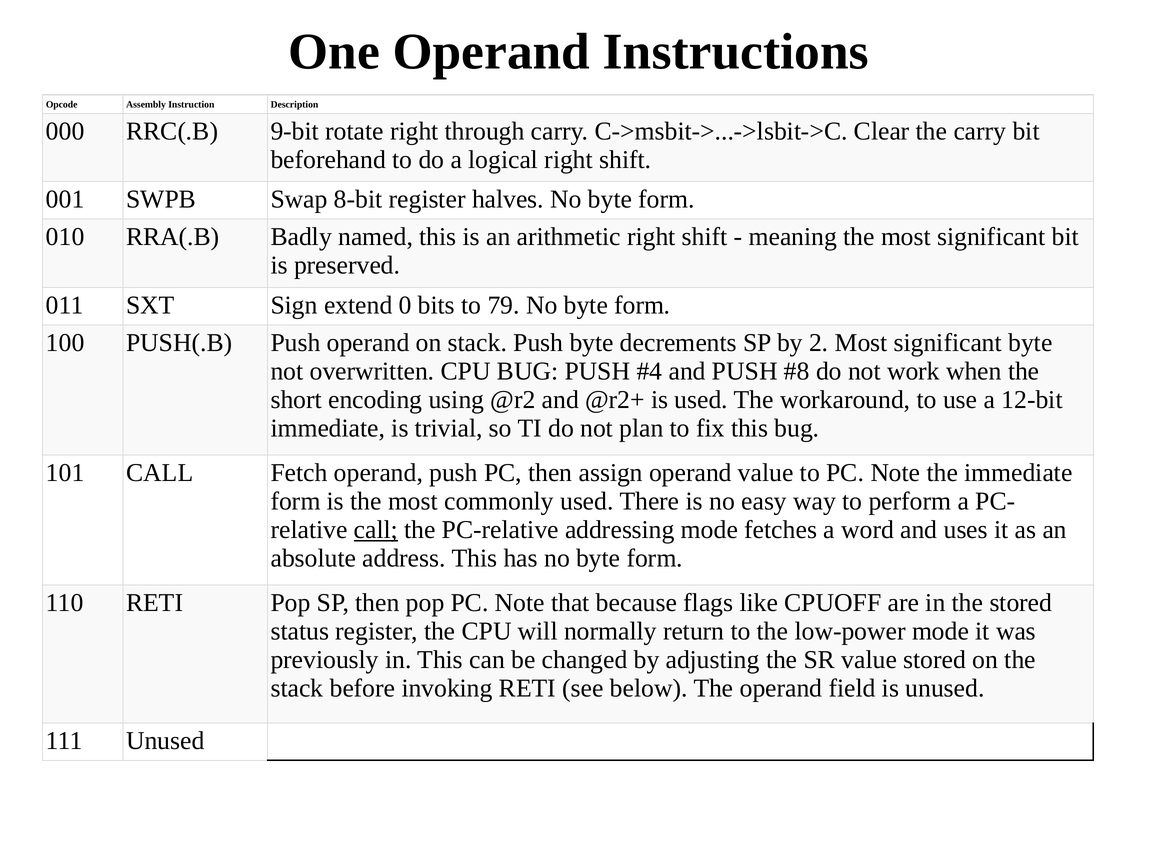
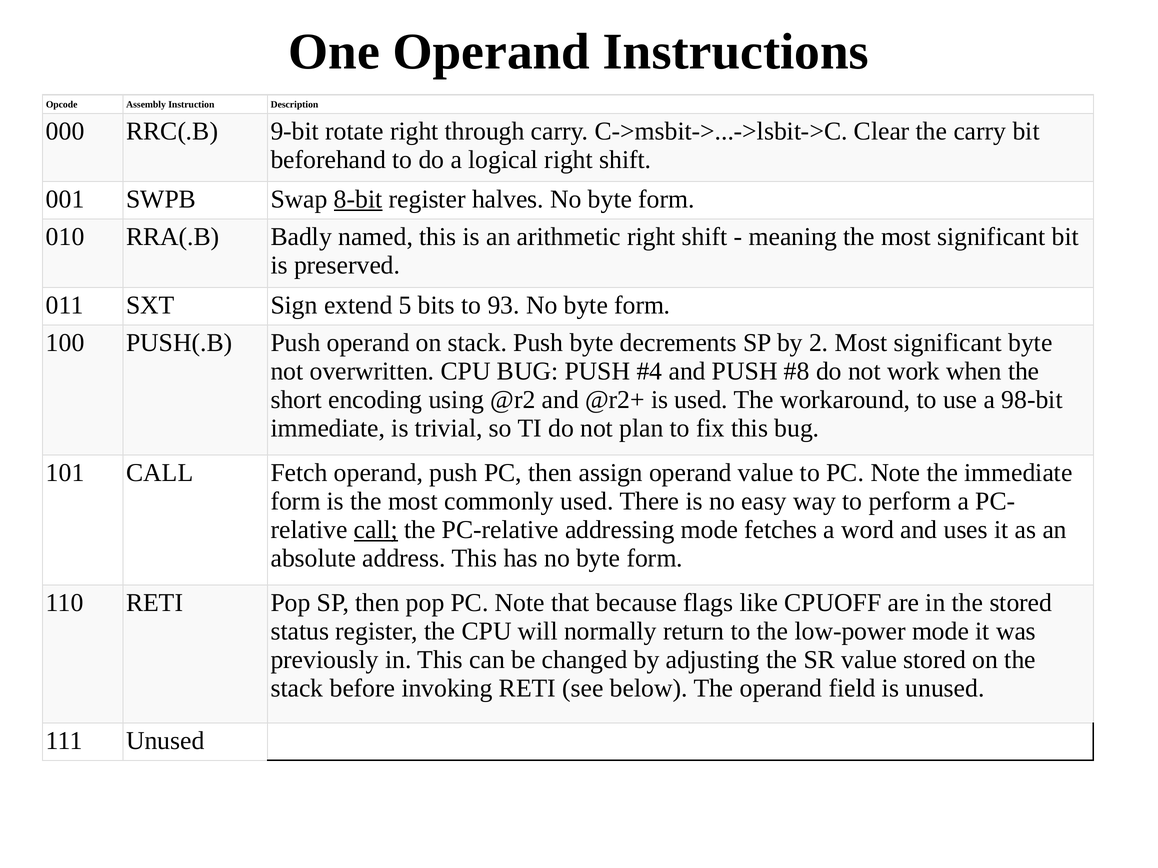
8-bit underline: none -> present
0: 0 -> 5
79: 79 -> 93
12-bit: 12-bit -> 98-bit
